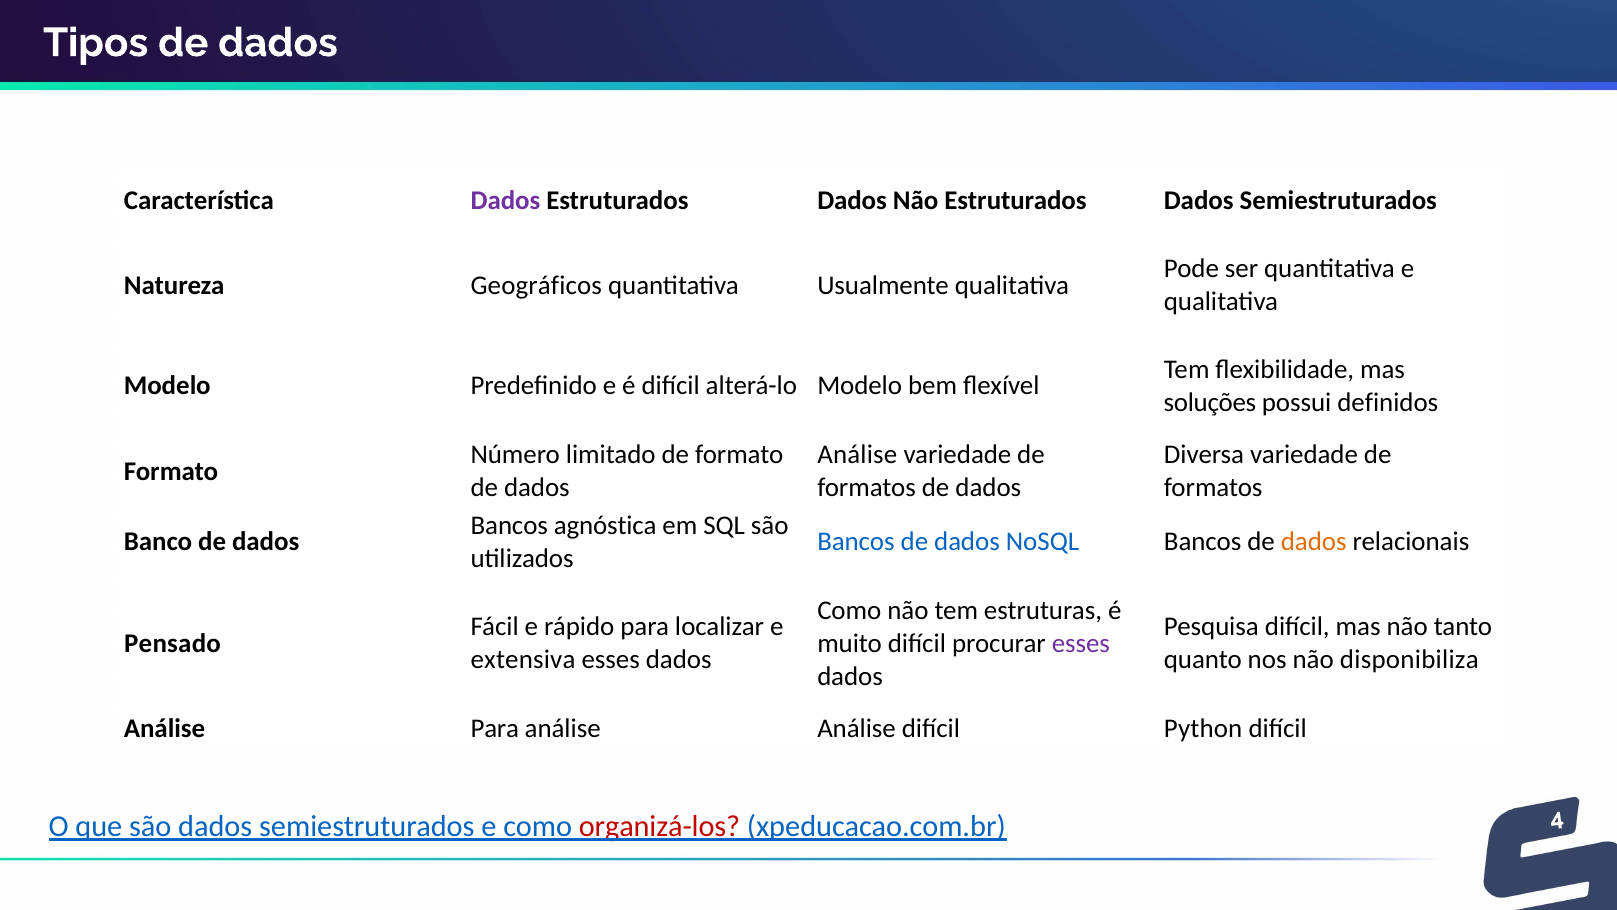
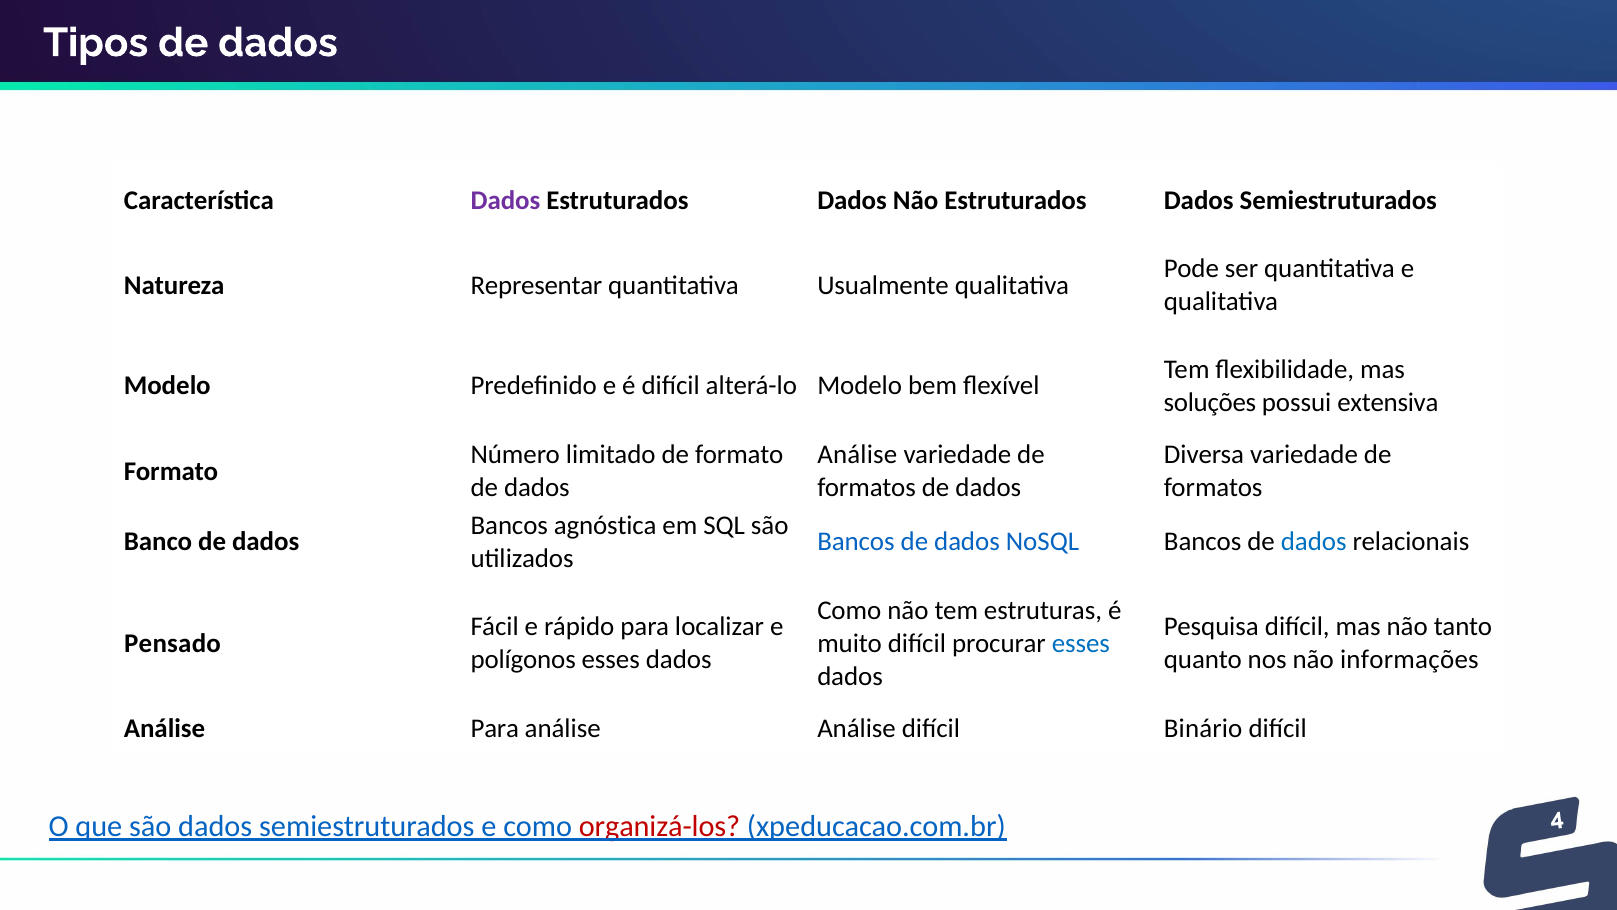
Geográficos: Geográficos -> Representar
definidos: definidos -> extensiva
dados at (1314, 542) colour: orange -> blue
esses at (1081, 643) colour: purple -> blue
extensiva: extensiva -> polígonos
disponibiliza: disponibiliza -> informações
Python: Python -> Binário
